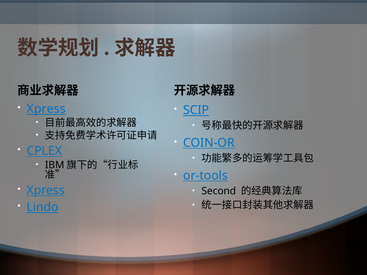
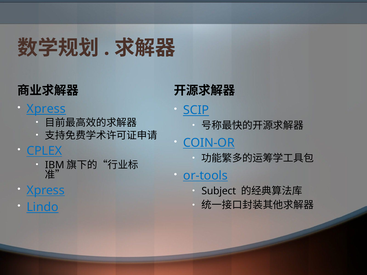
Second: Second -> Subject
